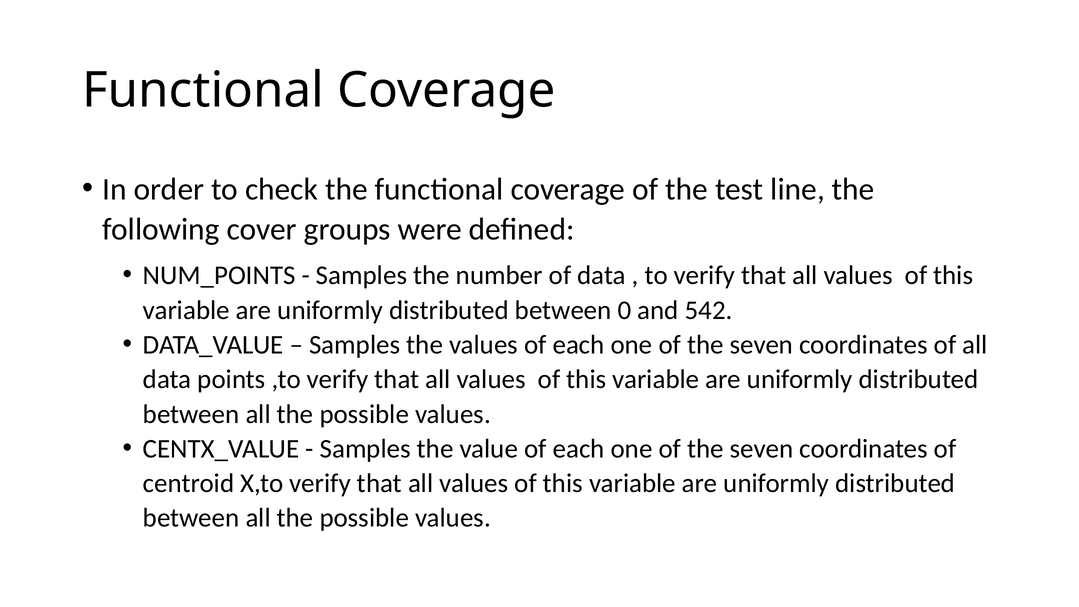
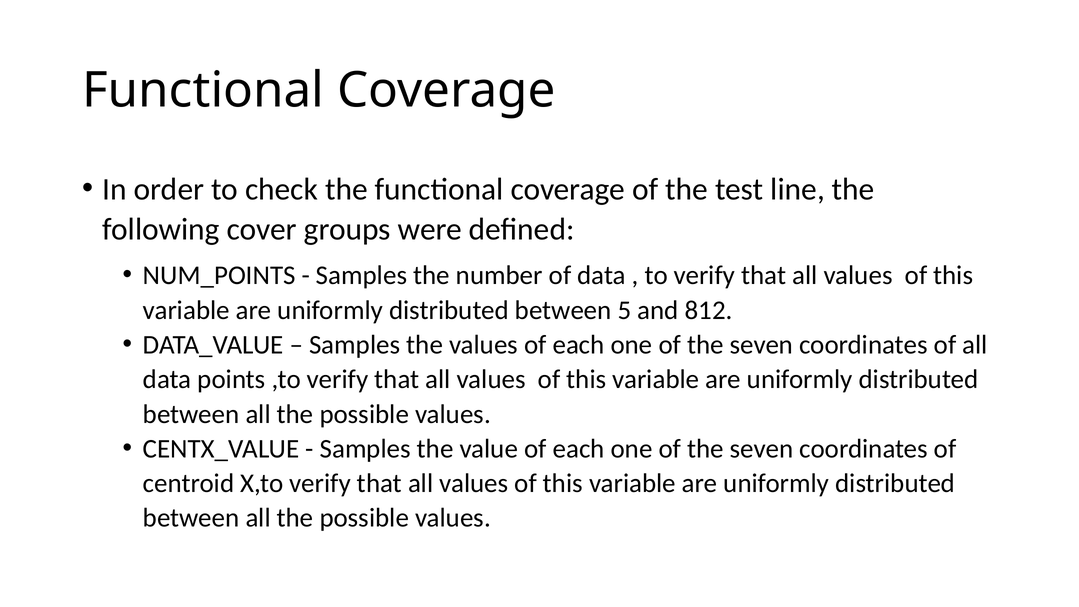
0: 0 -> 5
542: 542 -> 812
